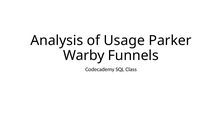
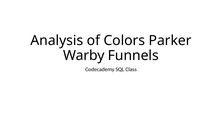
Usage: Usage -> Colors
